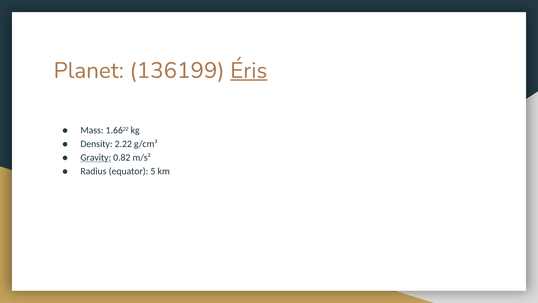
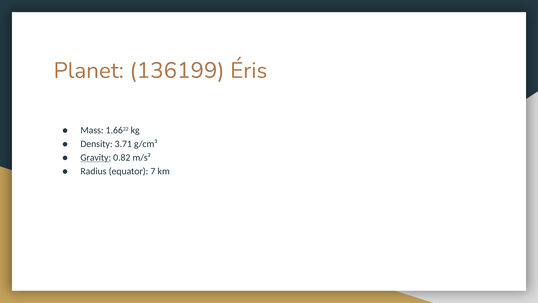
Éris underline: present -> none
2.22: 2.22 -> 3.71
5: 5 -> 7
